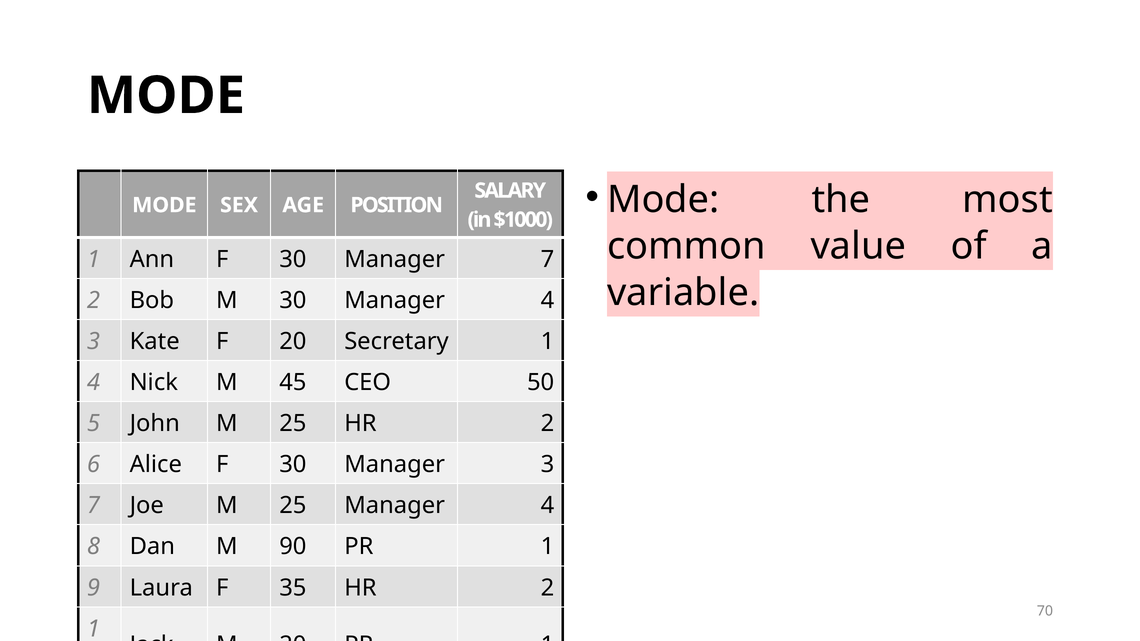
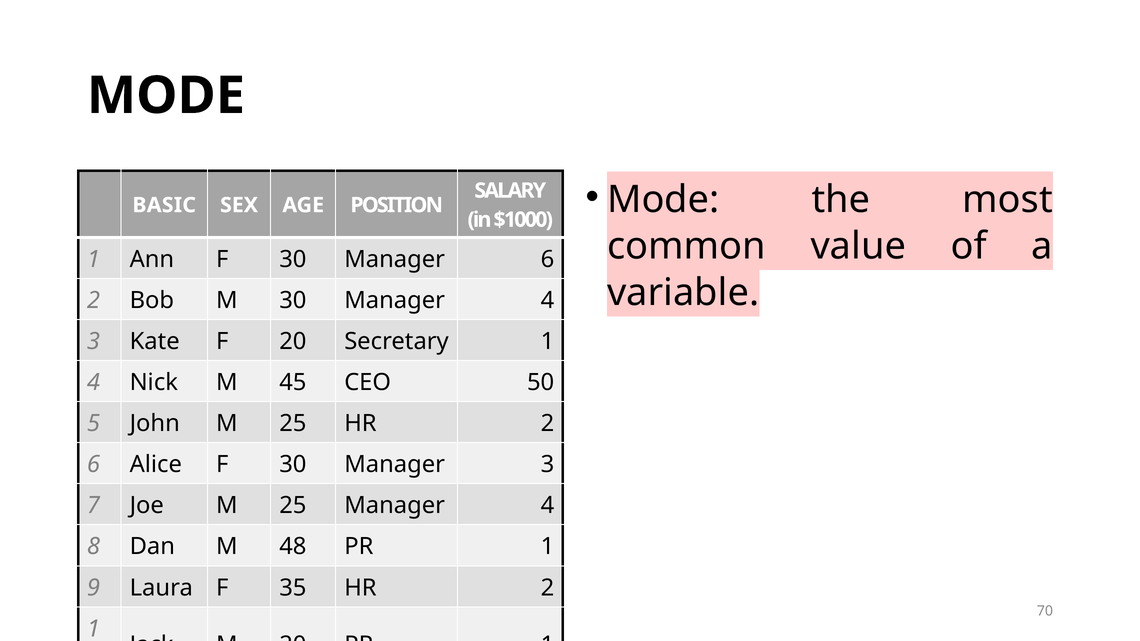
MODE at (164, 205): MODE -> BASIC
Manager 7: 7 -> 6
90: 90 -> 48
